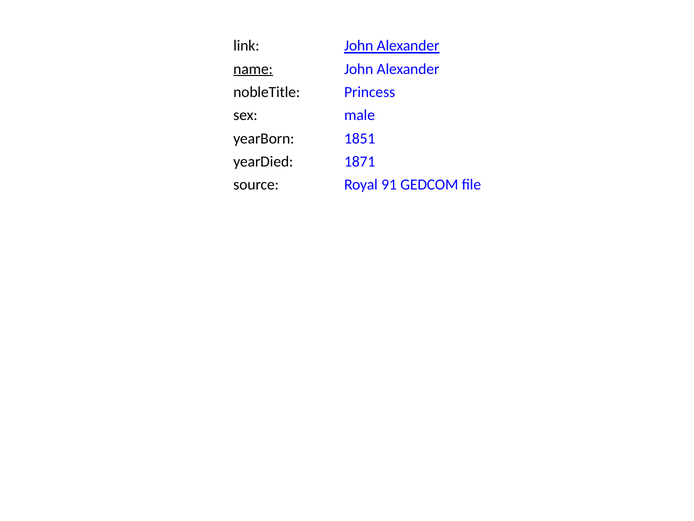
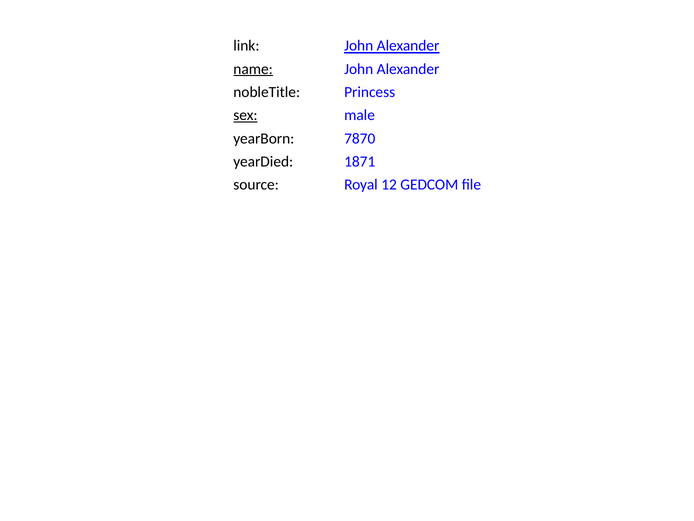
sex underline: none -> present
1851: 1851 -> 7870
91: 91 -> 12
